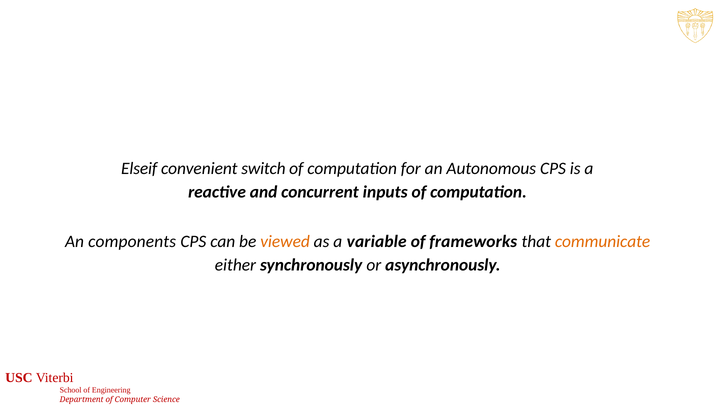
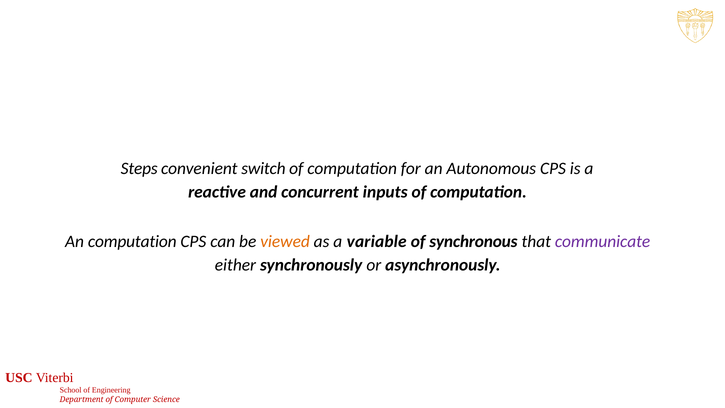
Elseif: Elseif -> Steps
An components: components -> computation
frameworks: frameworks -> synchronous
communicate colour: orange -> purple
